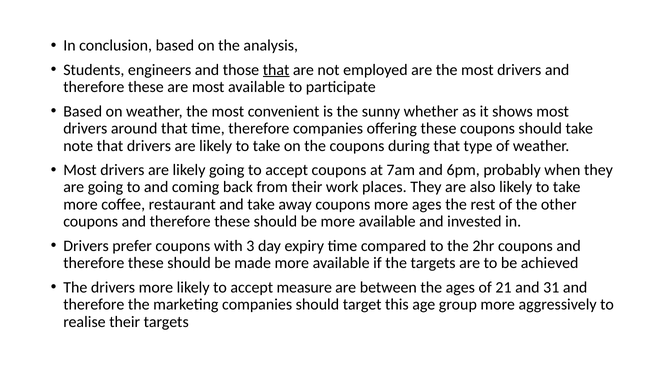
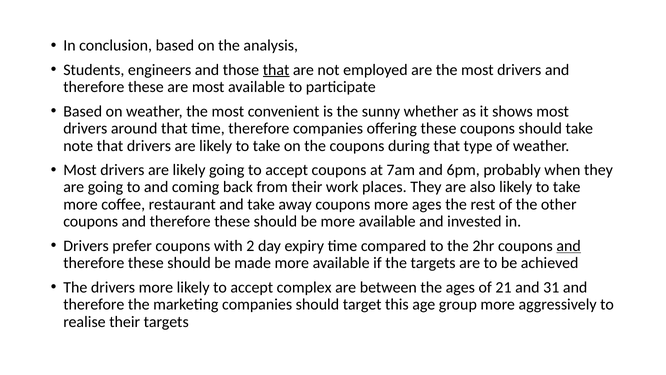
3: 3 -> 2
and at (569, 246) underline: none -> present
measure: measure -> complex
